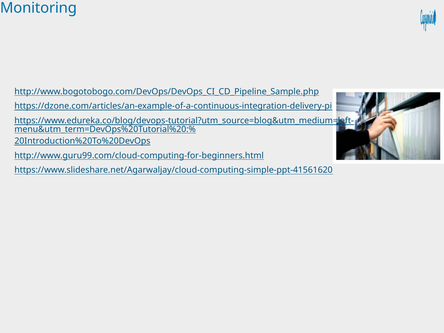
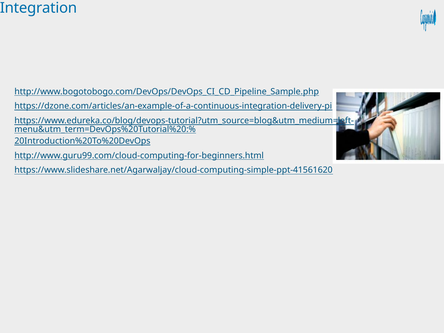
Monitoring: Monitoring -> Integration
